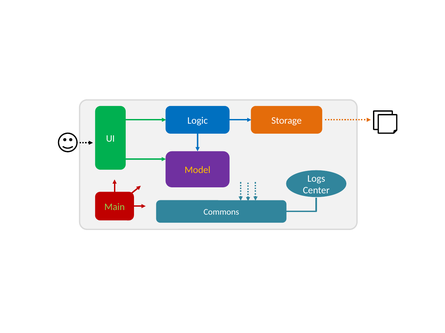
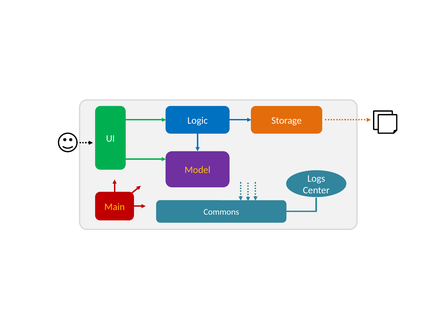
Main colour: light green -> yellow
